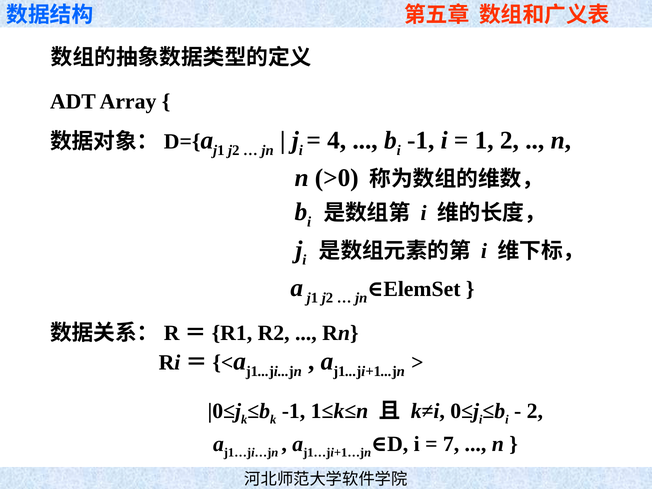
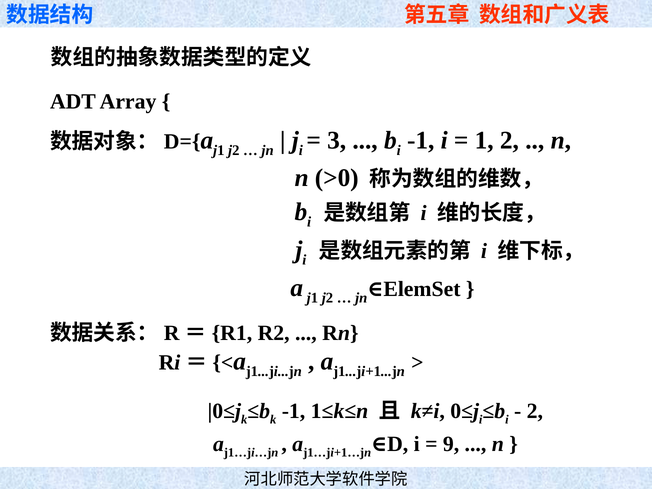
4: 4 -> 3
7: 7 -> 9
